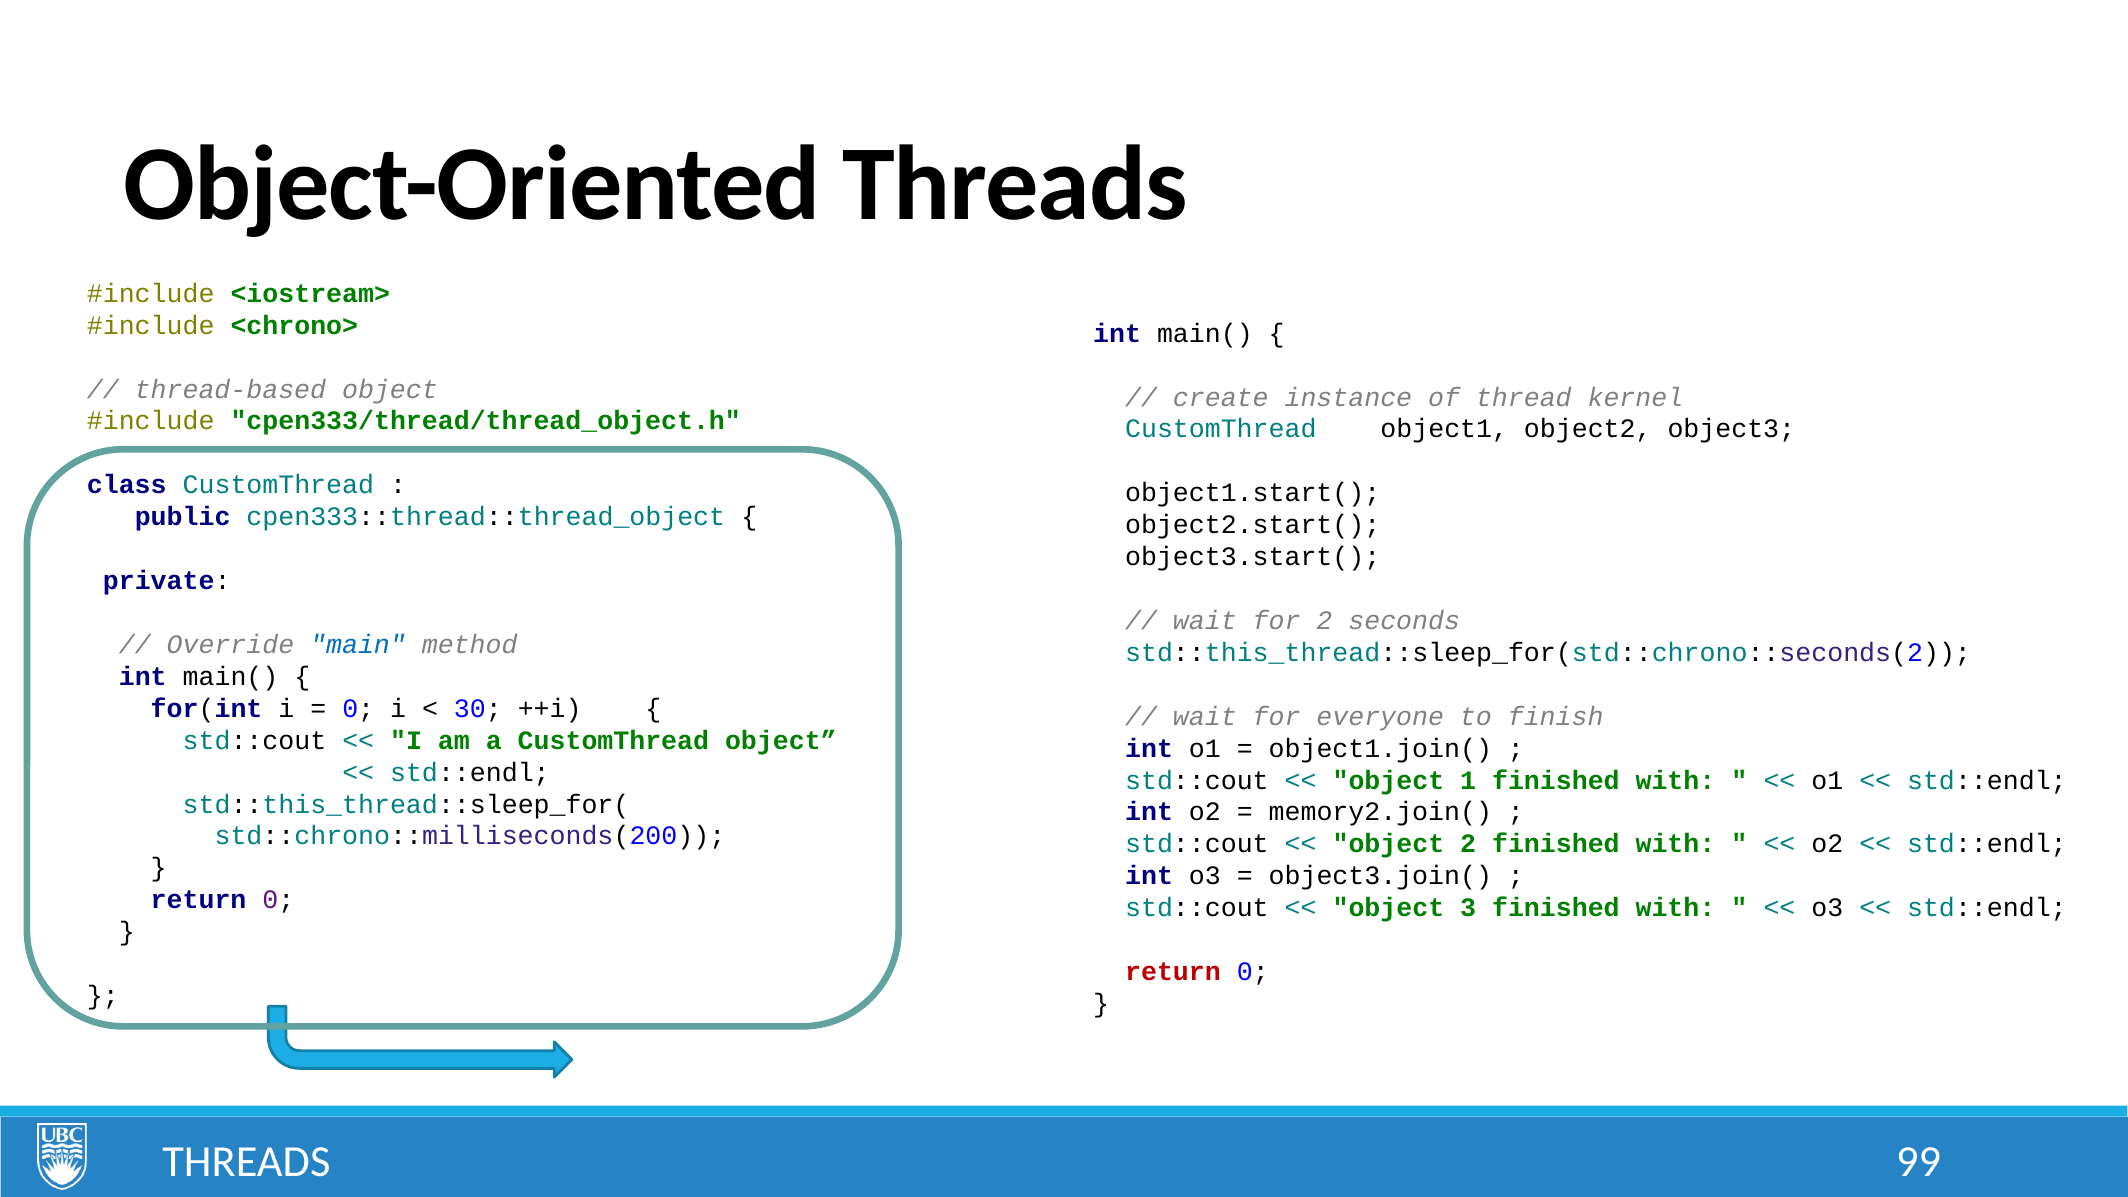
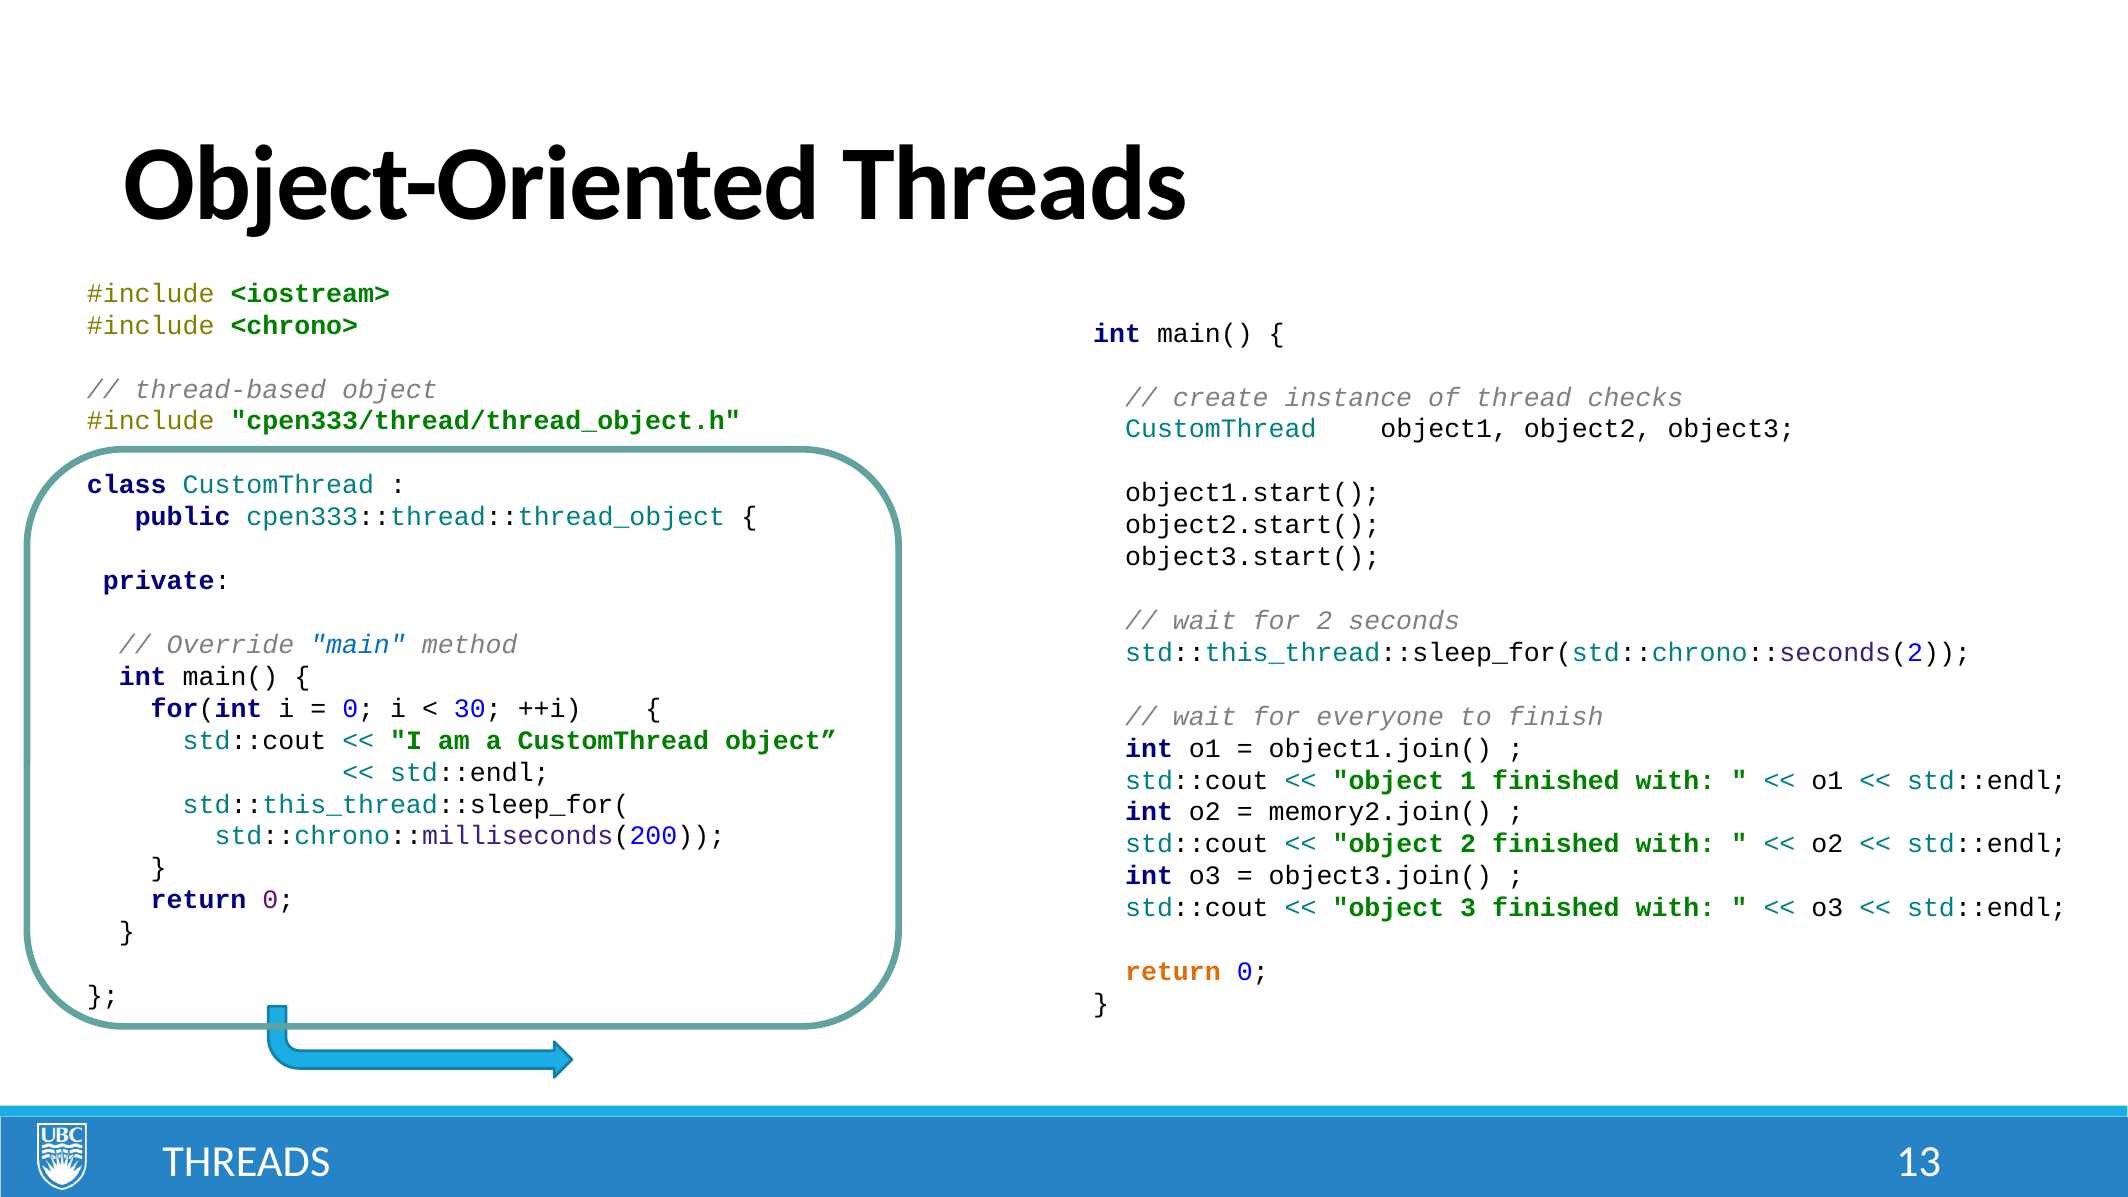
kernel: kernel -> checks
return at (1173, 972) colour: red -> orange
99: 99 -> 13
